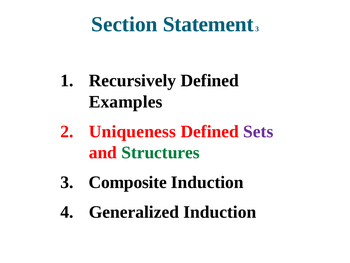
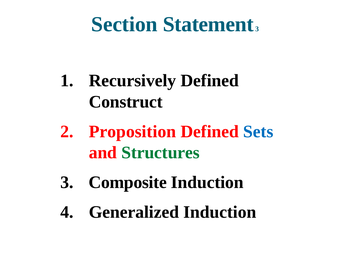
Examples: Examples -> Construct
Uniqueness: Uniqueness -> Proposition
Sets colour: purple -> blue
